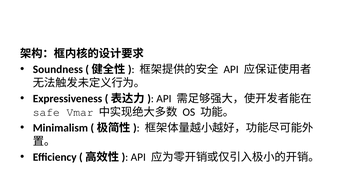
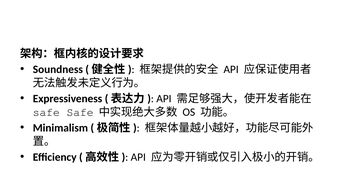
safe Vmar: Vmar -> Safe
